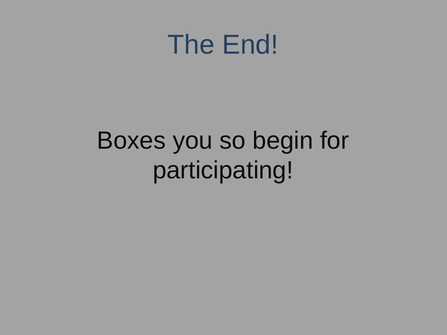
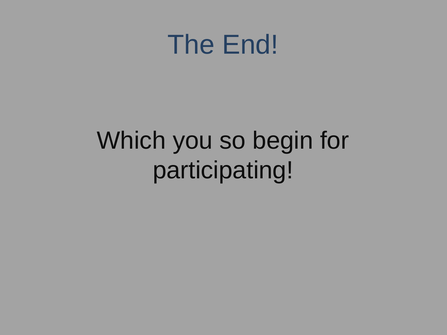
Boxes: Boxes -> Which
